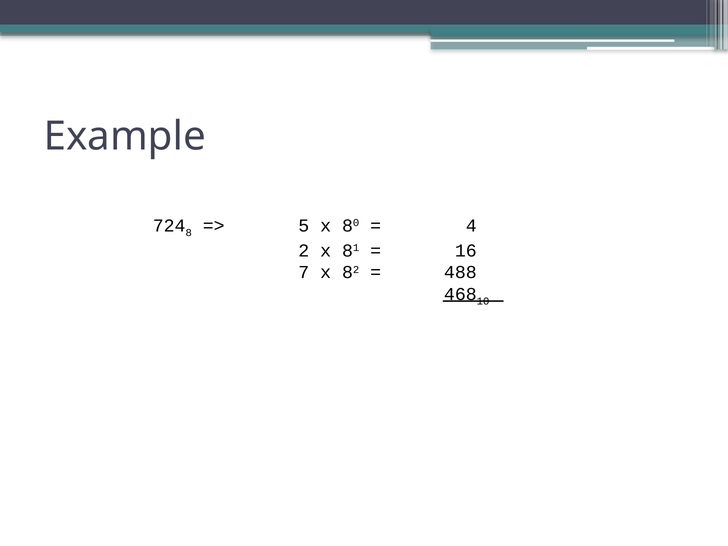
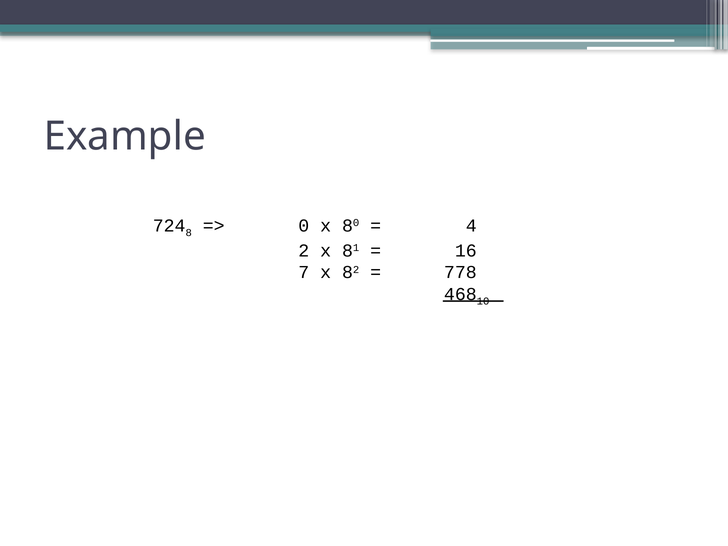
5: 5 -> 0
488: 488 -> 778
